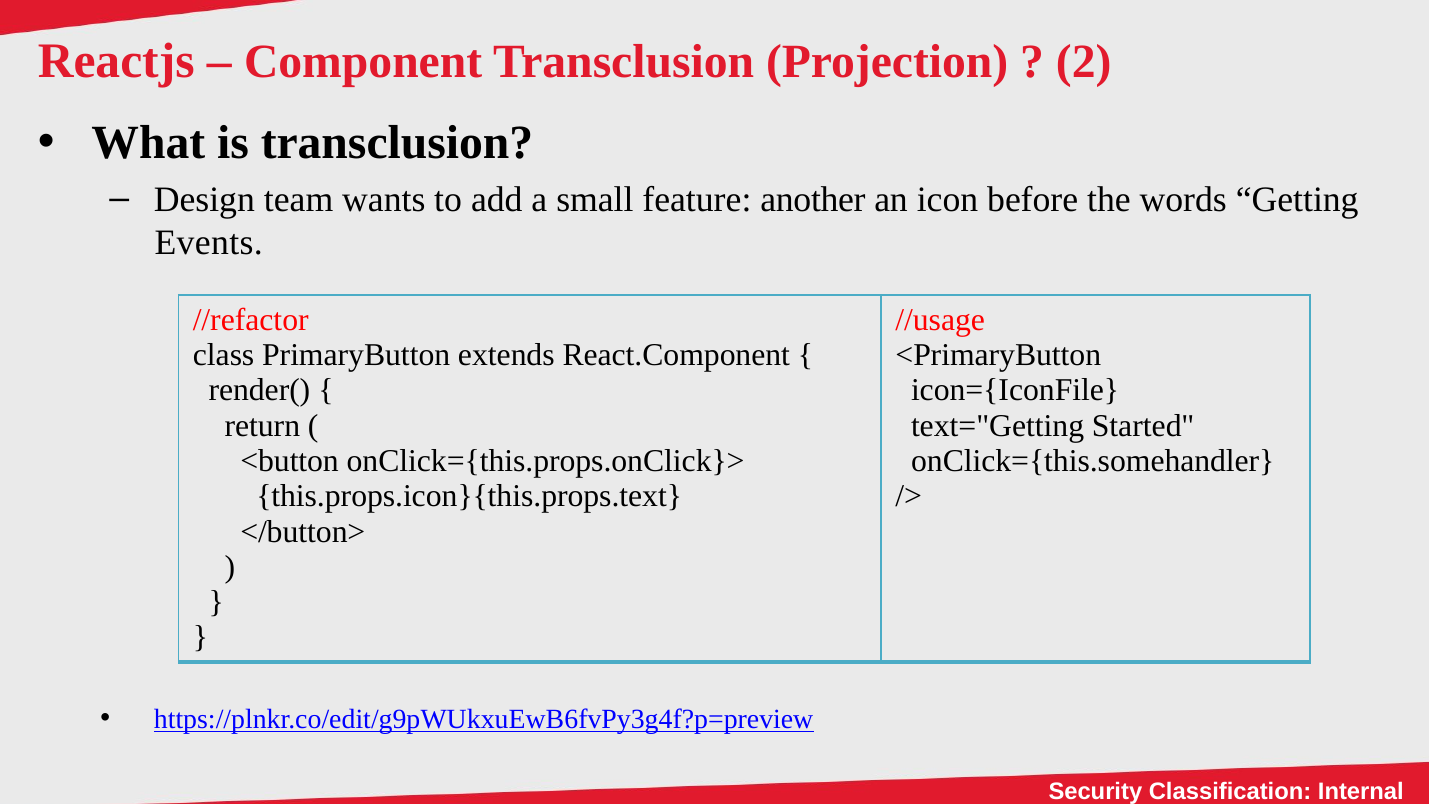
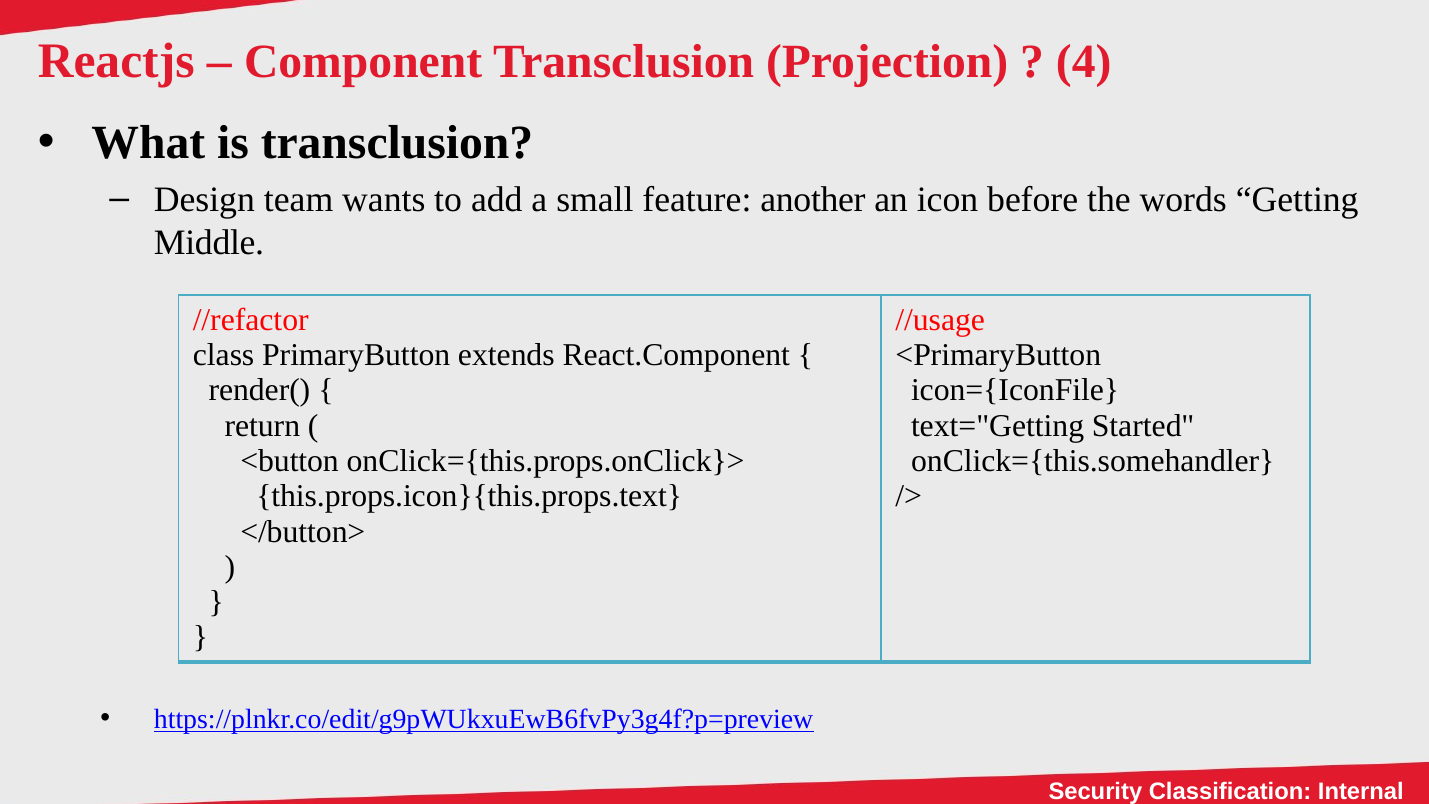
2: 2 -> 4
Events: Events -> Middle
